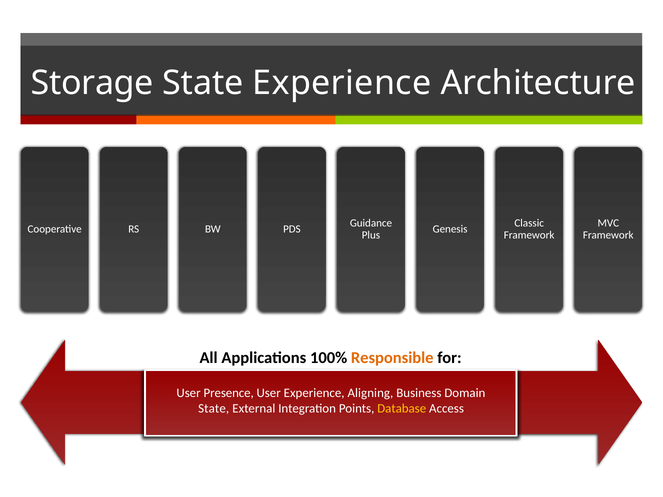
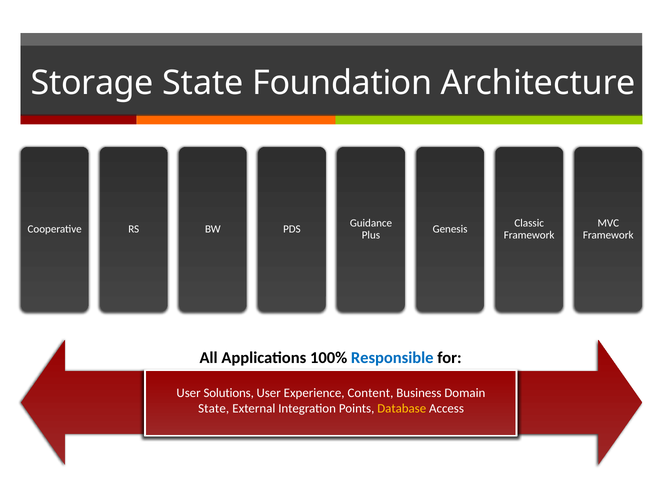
State Experience: Experience -> Foundation
Responsible colour: orange -> blue
Presence: Presence -> Solutions
Aligning: Aligning -> Content
